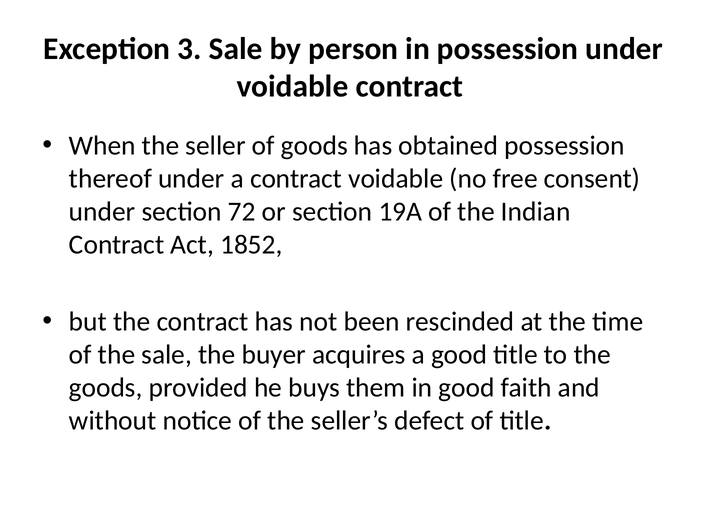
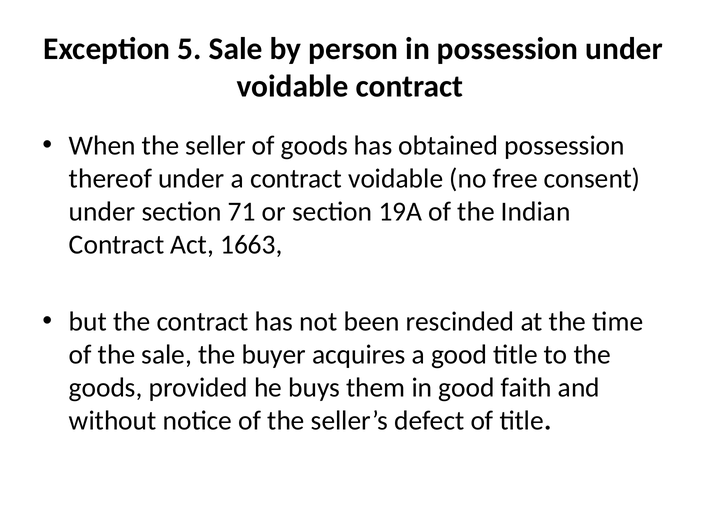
3: 3 -> 5
72: 72 -> 71
1852: 1852 -> 1663
